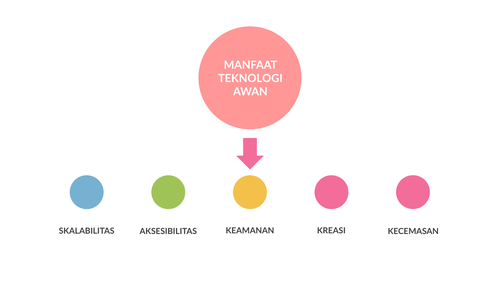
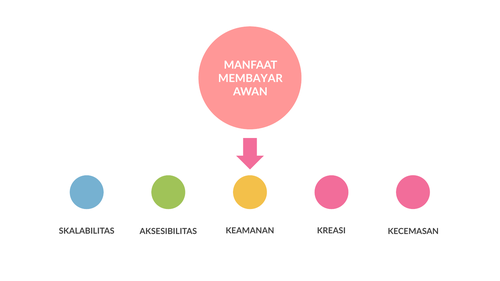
TEKNOLOGI: TEKNOLOGI -> MEMBAYAR
